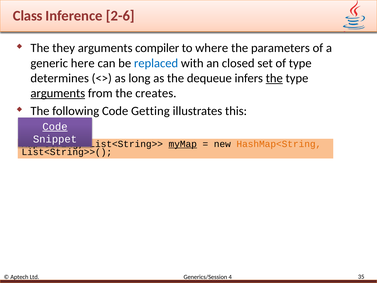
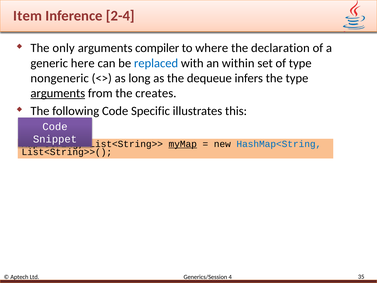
Class: Class -> Item
2-6: 2-6 -> 2-4
they: they -> only
parameters: parameters -> declaration
closed: closed -> within
determines: determines -> nongeneric
the at (274, 78) underline: present -> none
Getting: Getting -> Specific
Code at (55, 126) underline: present -> none
HashMap<String colour: orange -> blue
